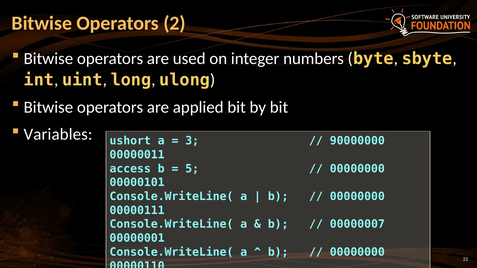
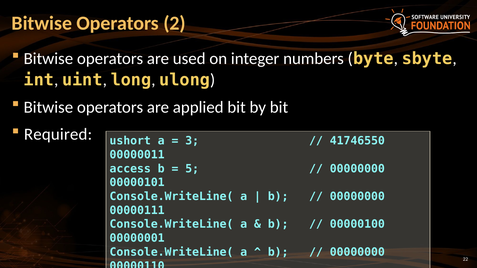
Variables: Variables -> Required
90000000: 90000000 -> 41746550
00000007 at (357, 225): 00000007 -> 00000100
